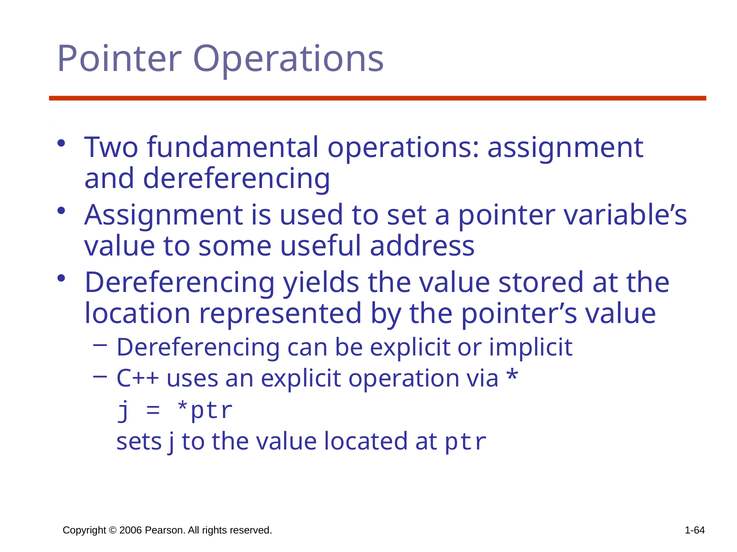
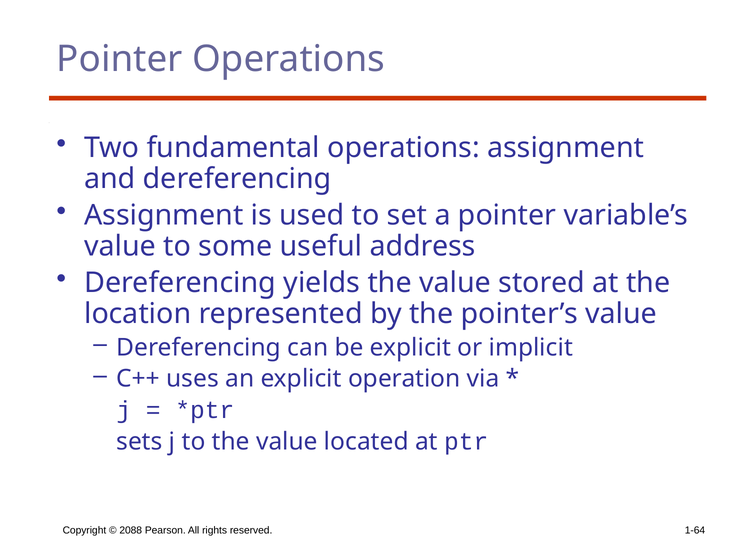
2006: 2006 -> 2088
